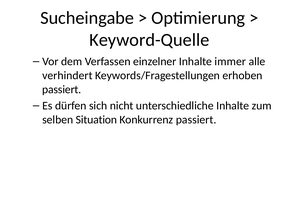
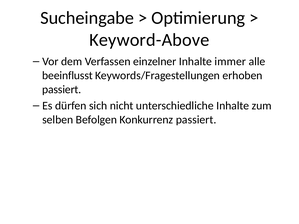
Keyword-Quelle: Keyword-Quelle -> Keyword-Above
verhindert: verhindert -> beeinflusst
Situation: Situation -> Befolgen
